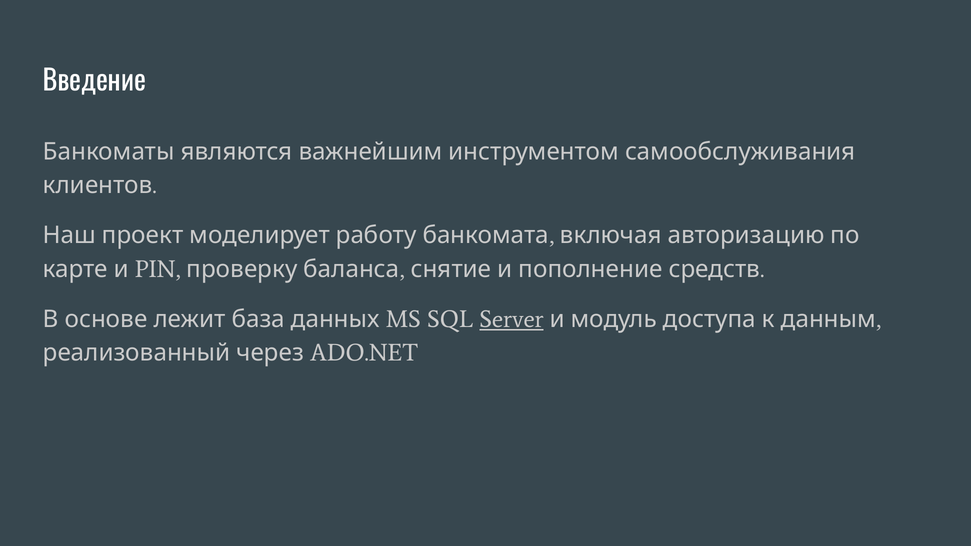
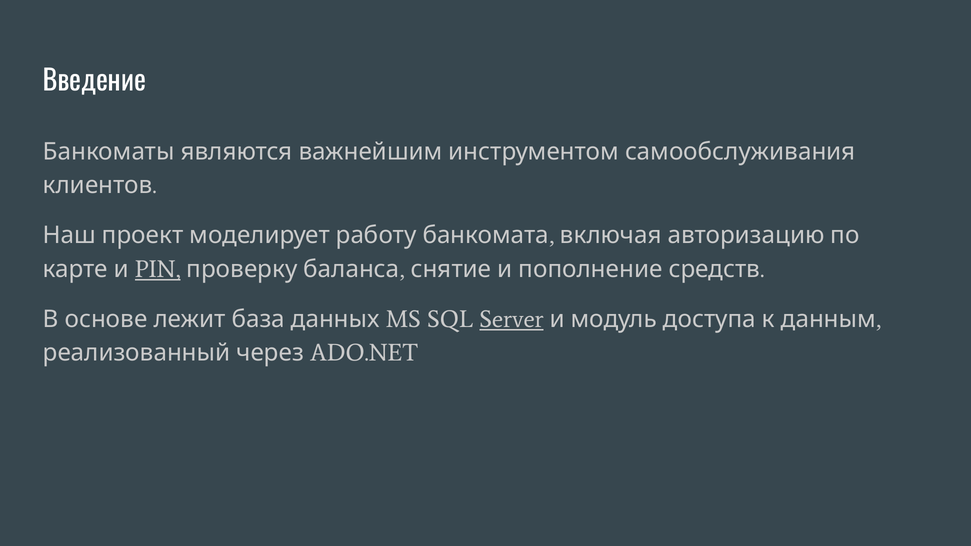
PIN underline: none -> present
